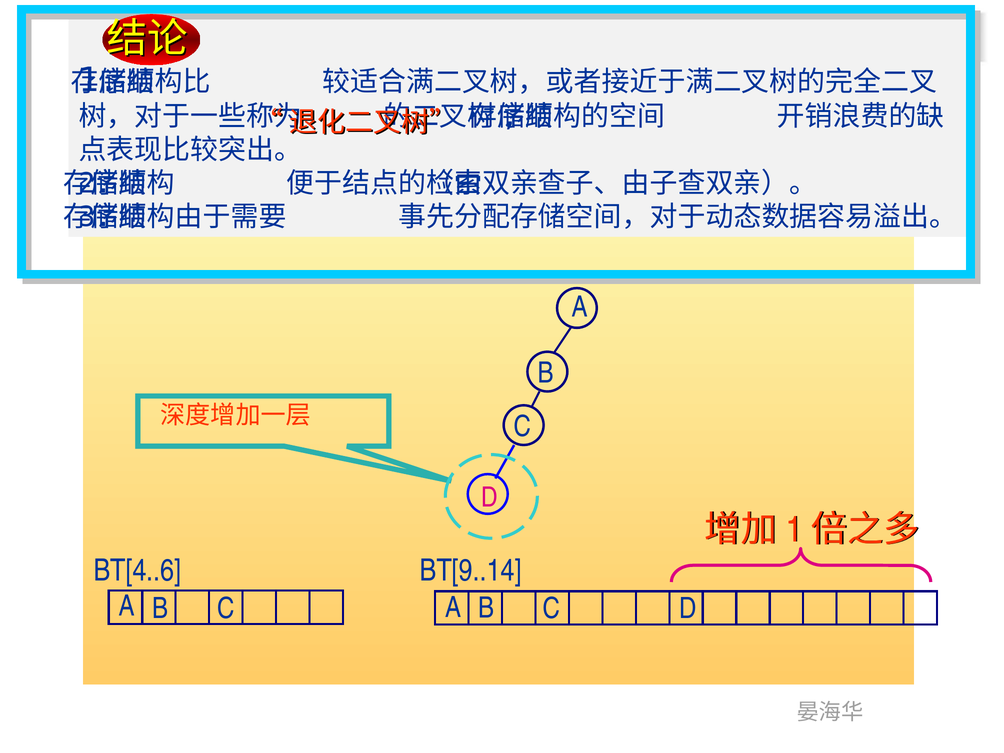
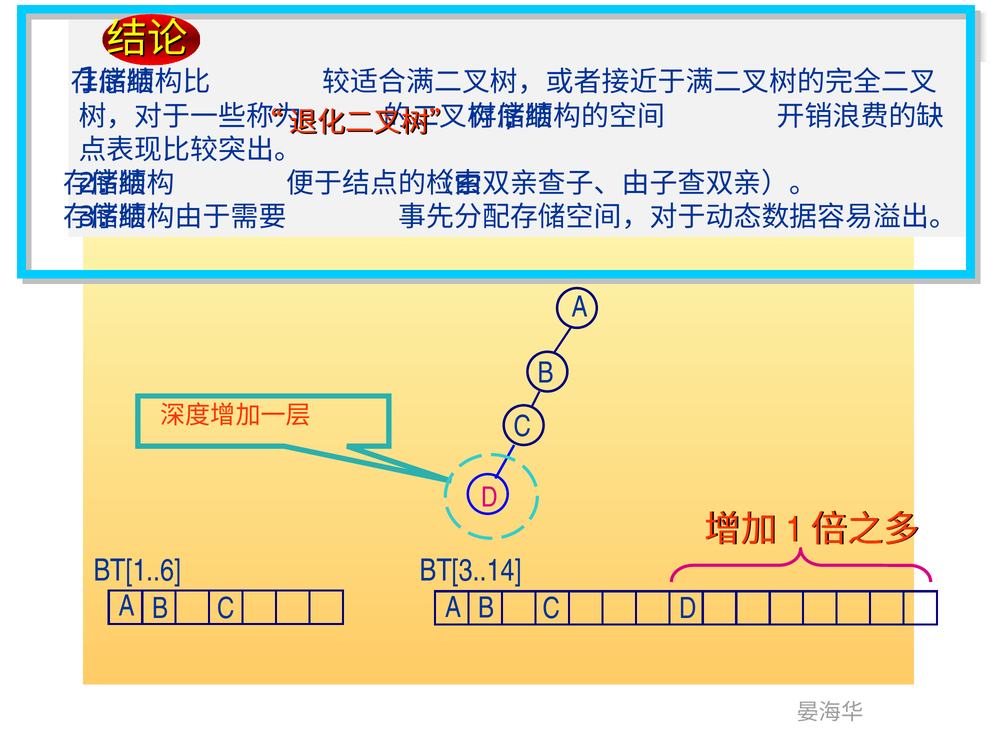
BT[4..6: BT[4..6 -> BT[1..6
BT[9..14: BT[9..14 -> BT[3..14
